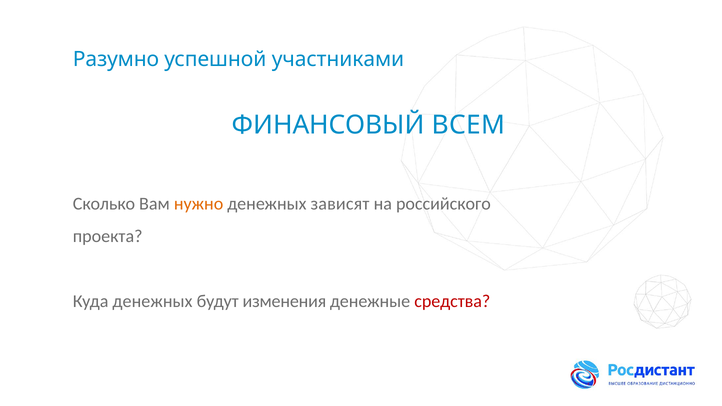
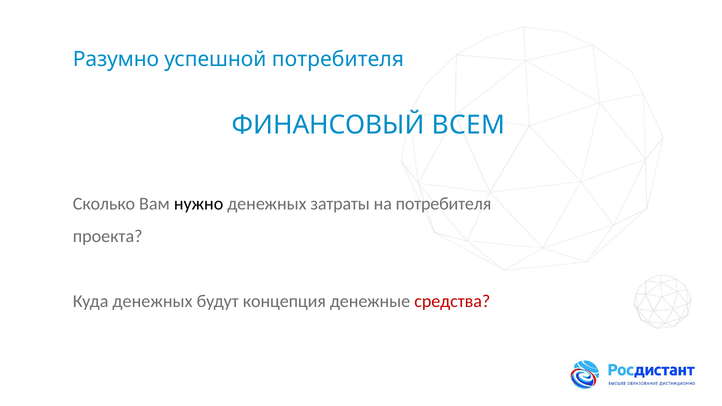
успешной участниками: участниками -> потребителя
нужно colour: orange -> black
зависят: зависят -> затраты
на российского: российского -> потребителя
изменения: изменения -> концепция
